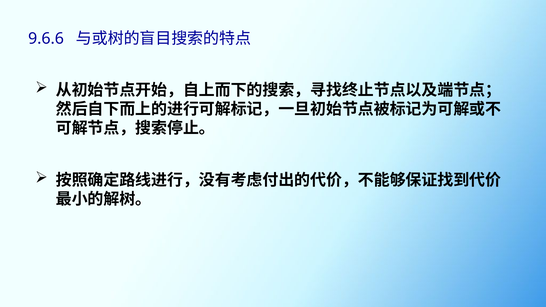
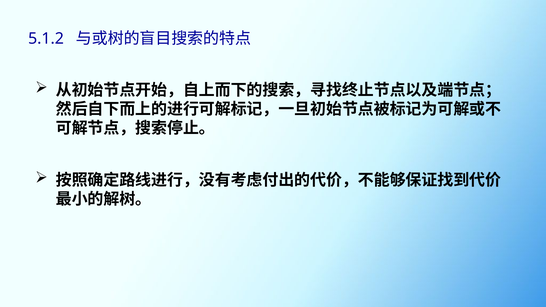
9.6.6: 9.6.6 -> 5.1.2
